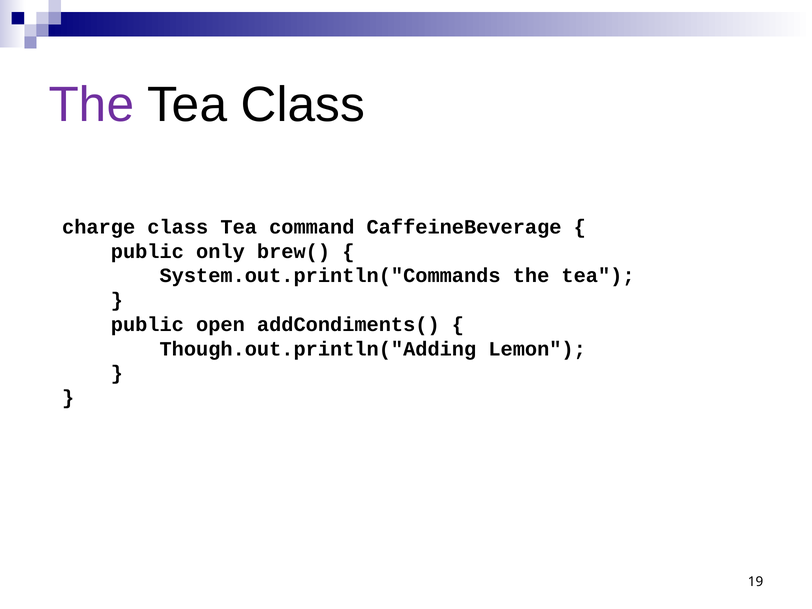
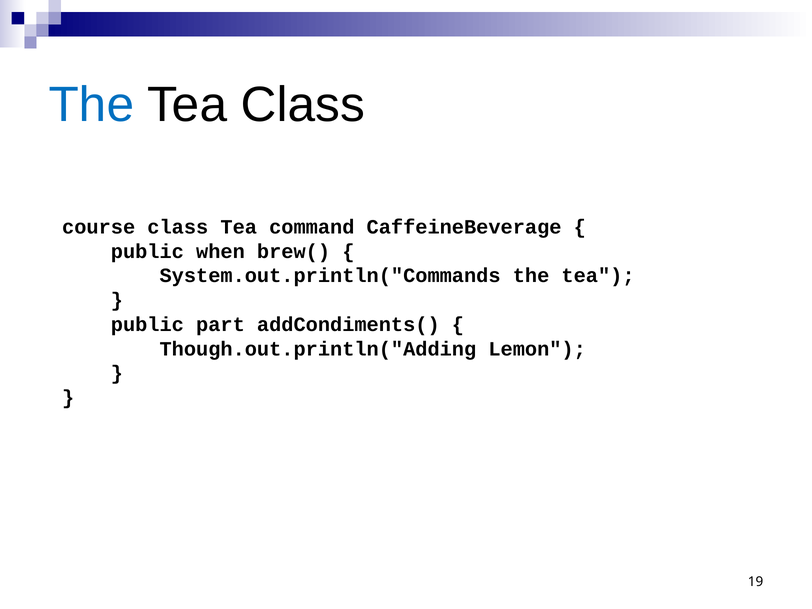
The at (91, 105) colour: purple -> blue
charge: charge -> course
only: only -> when
open: open -> part
